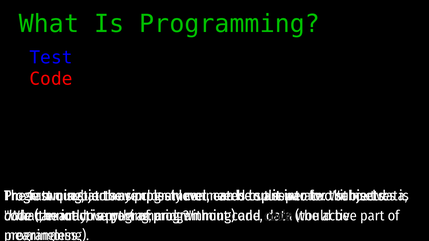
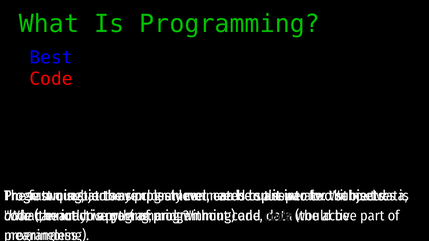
Test: Test -> Best
